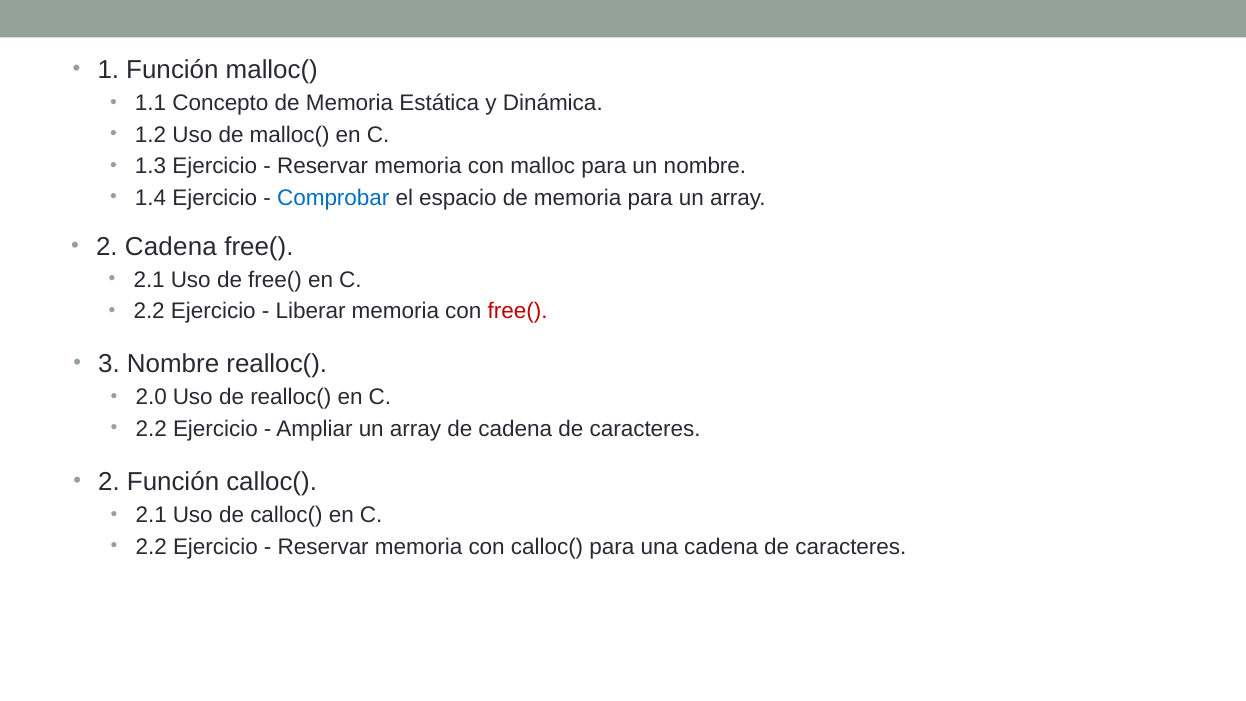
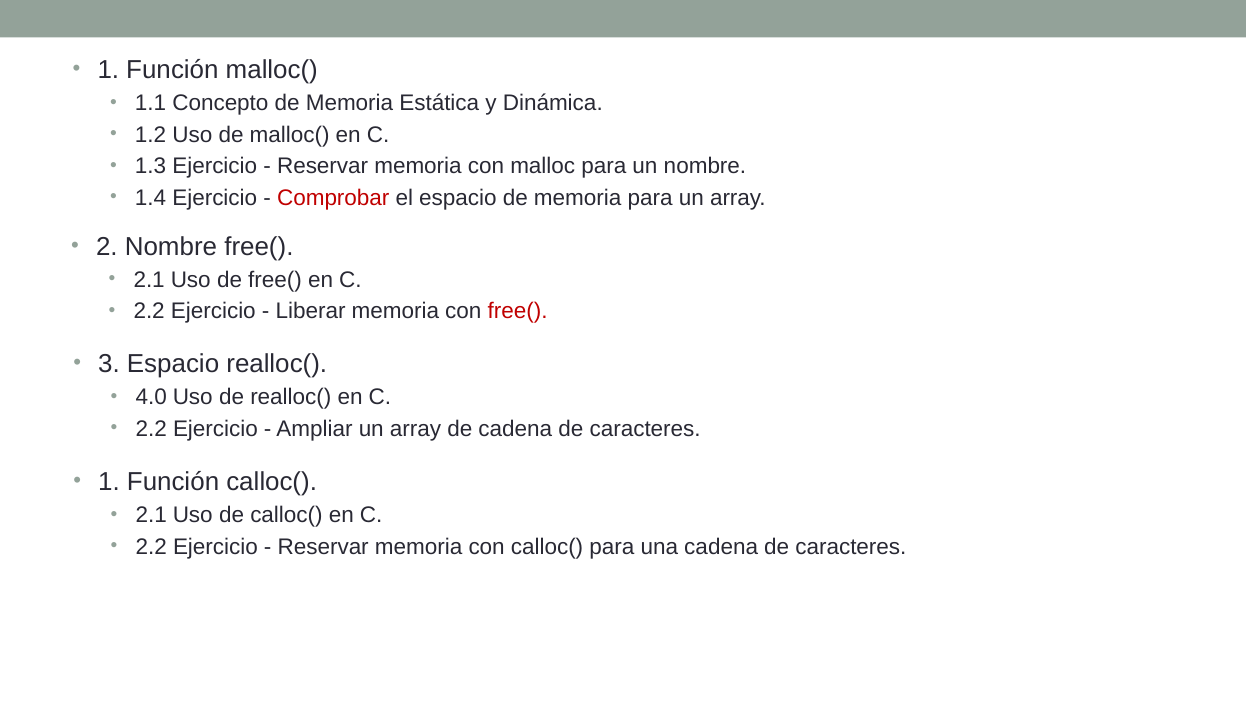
Comprobar colour: blue -> red
2 Cadena: Cadena -> Nombre
3 Nombre: Nombre -> Espacio
2.0: 2.0 -> 4.0
2 at (109, 482): 2 -> 1
